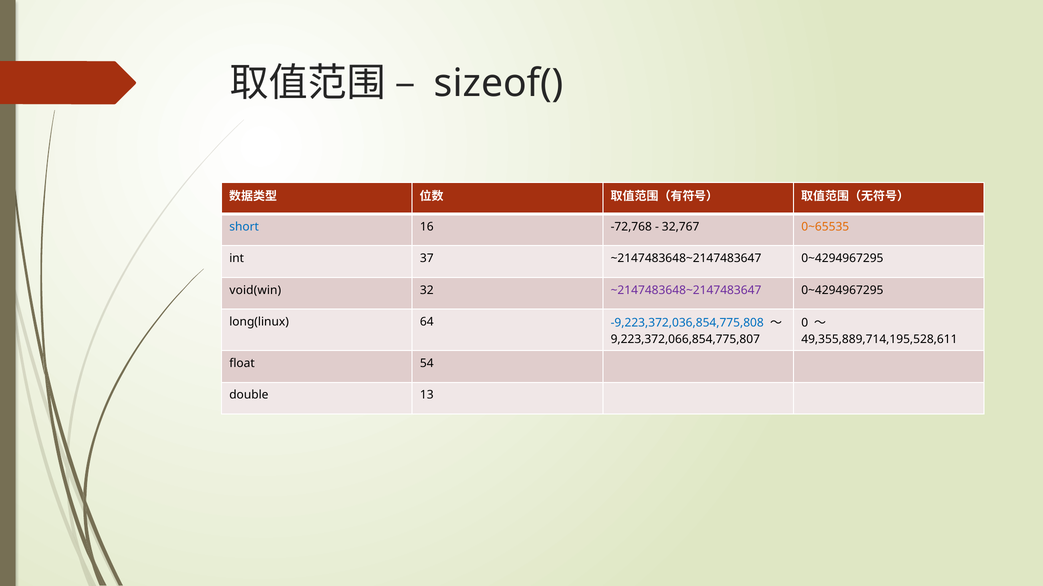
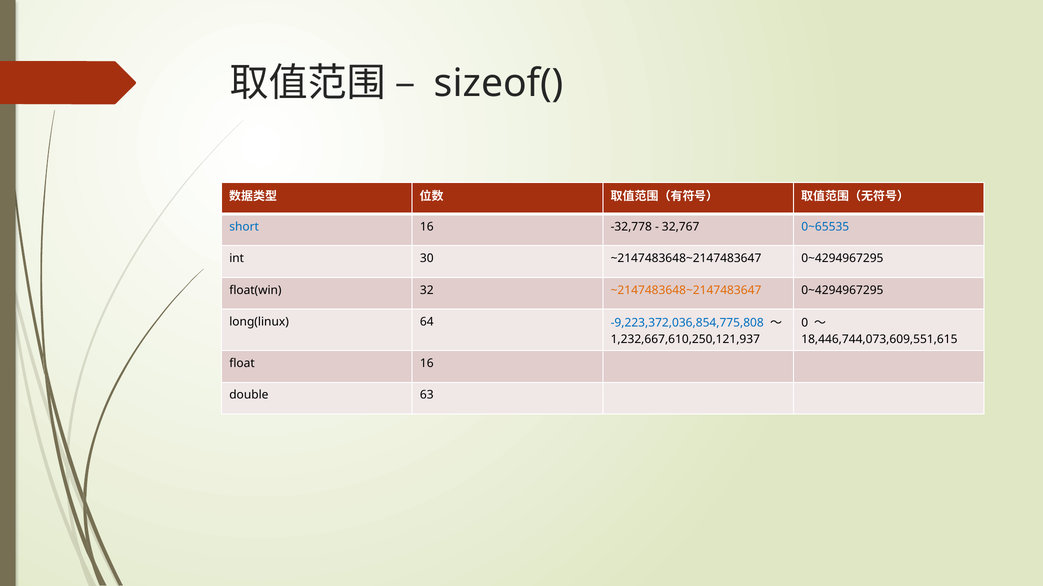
-72,768: -72,768 -> -32,778
0~65535 colour: orange -> blue
37: 37 -> 30
void(win: void(win -> float(win
~2147483648~2147483647 at (686, 290) colour: purple -> orange
9,223,372,066,854,775,807: 9,223,372,066,854,775,807 -> 1,232,667,610,250,121,937
49,355,889,714,195,528,611: 49,355,889,714,195,528,611 -> 18,446,744,073,609,551,615
float 54: 54 -> 16
13: 13 -> 63
